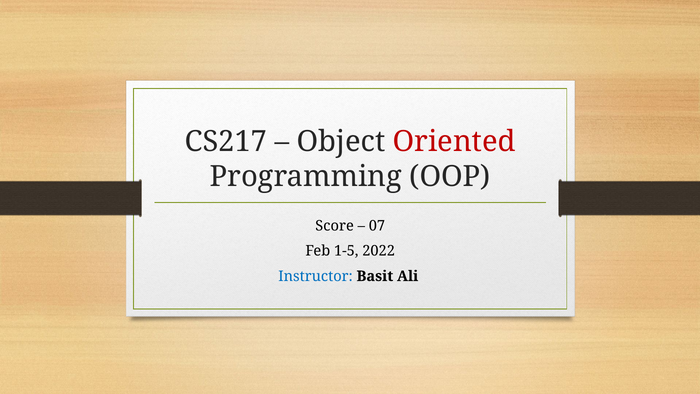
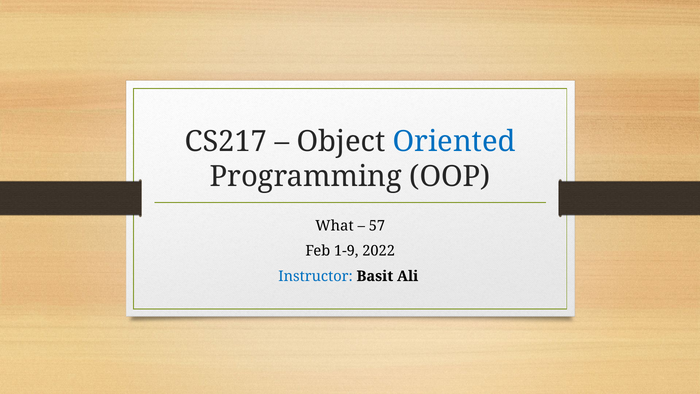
Oriented colour: red -> blue
Score: Score -> What
07: 07 -> 57
1-5: 1-5 -> 1-9
